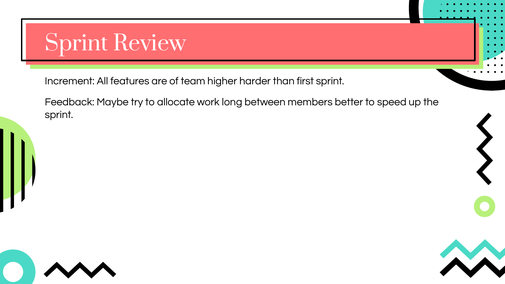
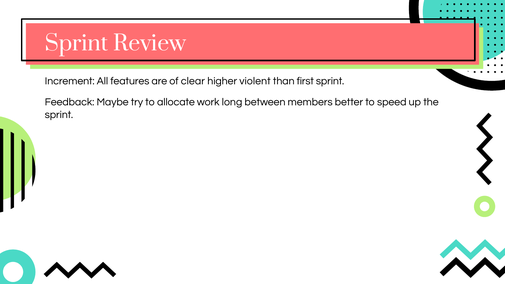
team: team -> clear
harder: harder -> violent
